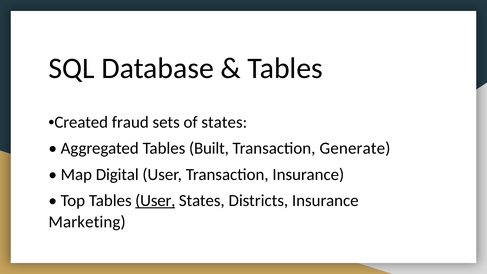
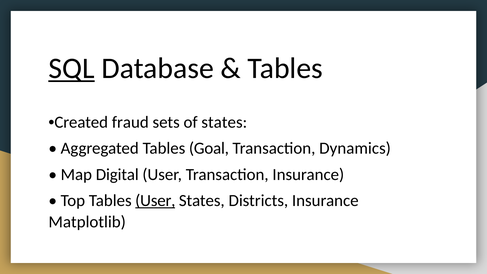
SQL underline: none -> present
Built: Built -> Goal
Generate: Generate -> Dynamics
Marketing: Marketing -> Matplotlib
